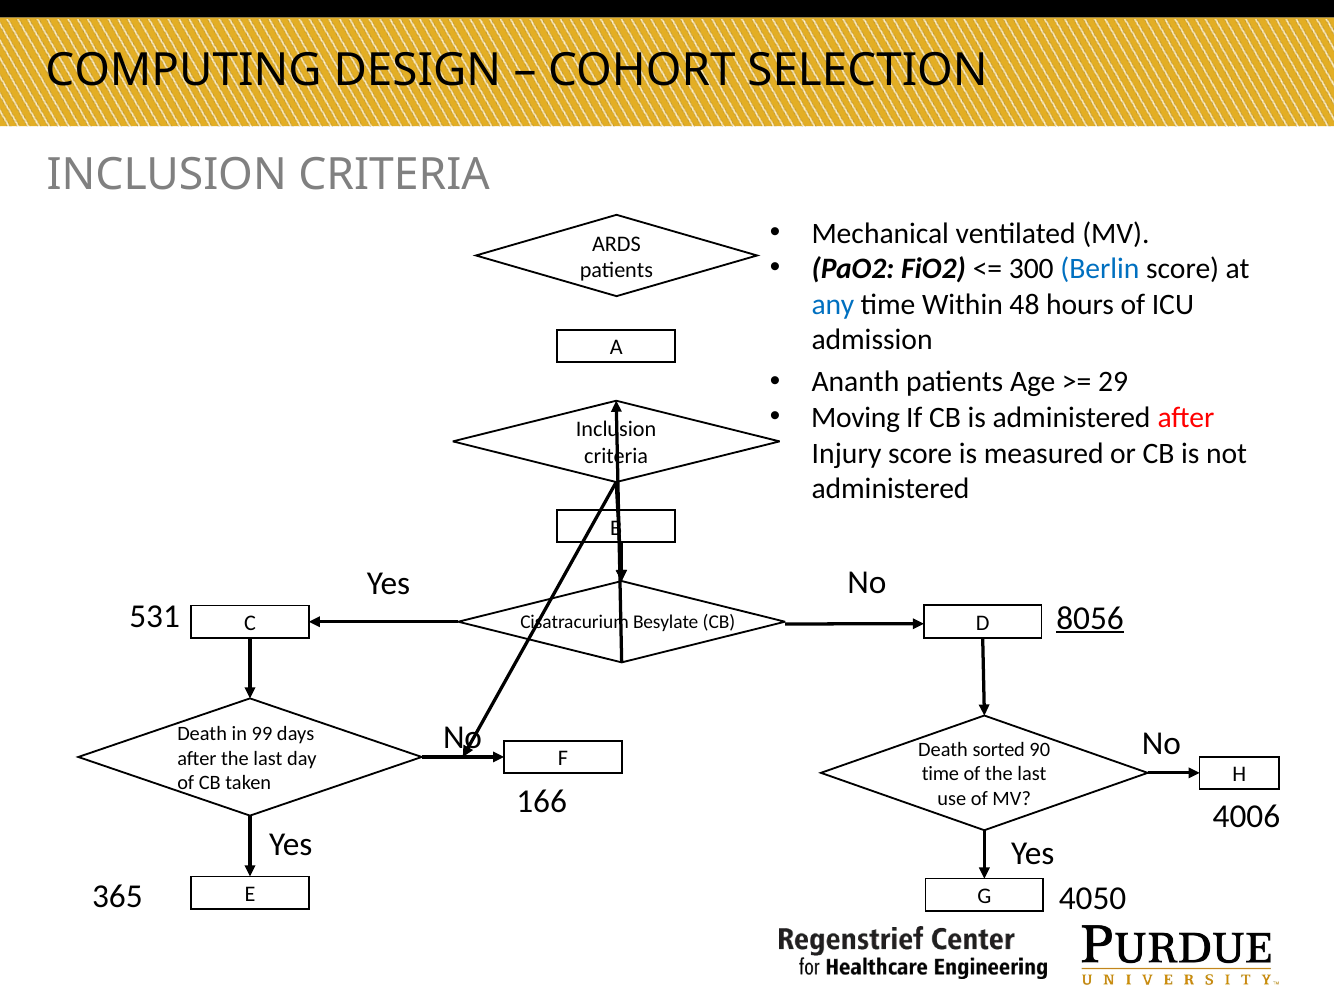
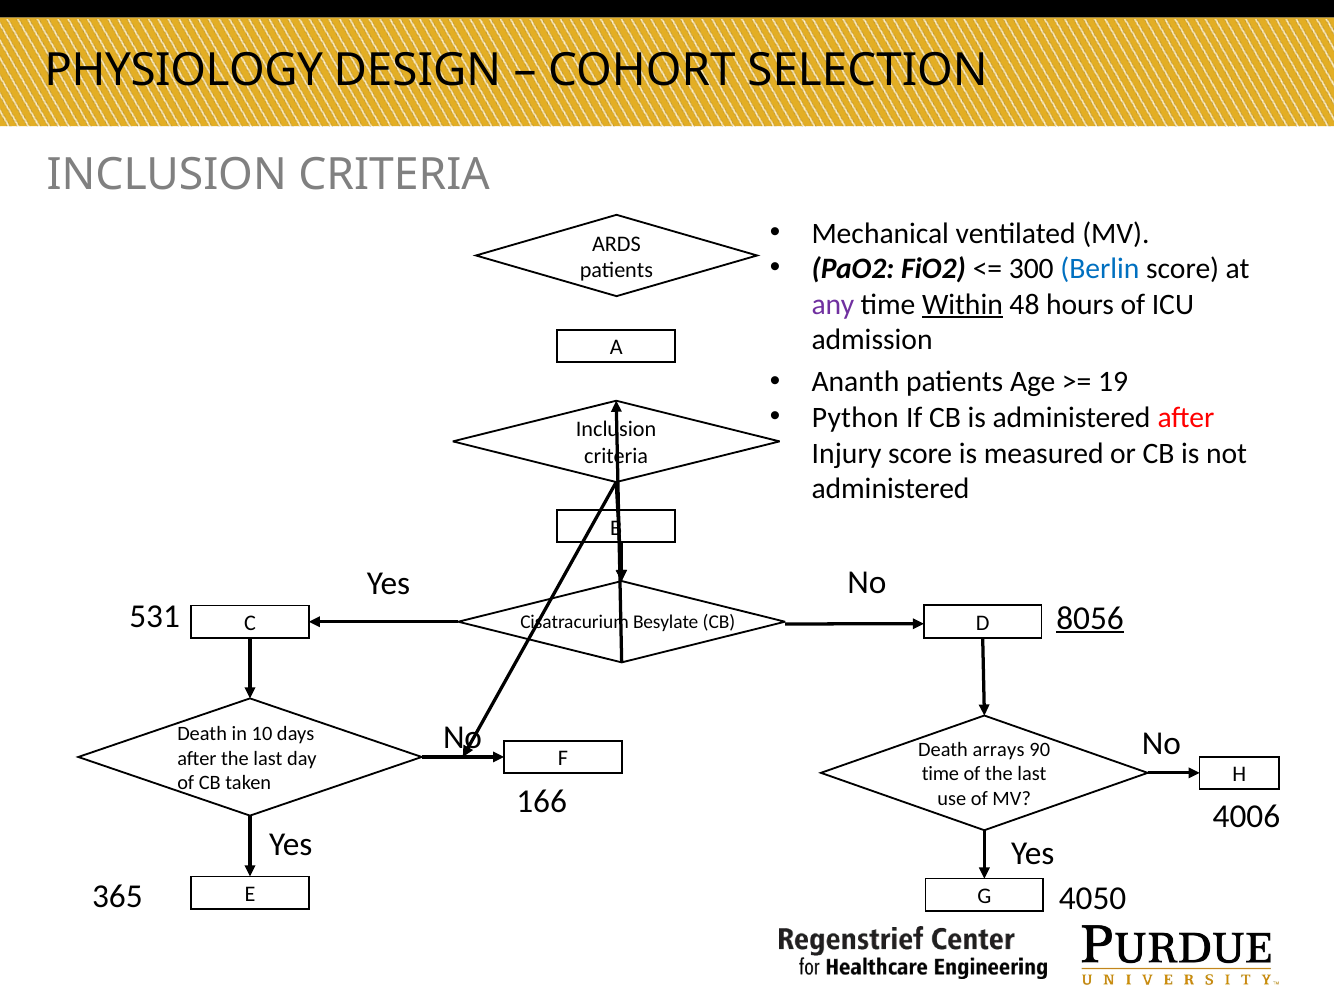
COMPUTING: COMPUTING -> PHYSIOLOGY
any colour: blue -> purple
Within underline: none -> present
29: 29 -> 19
Moving: Moving -> Python
99: 99 -> 10
sorted: sorted -> arrays
